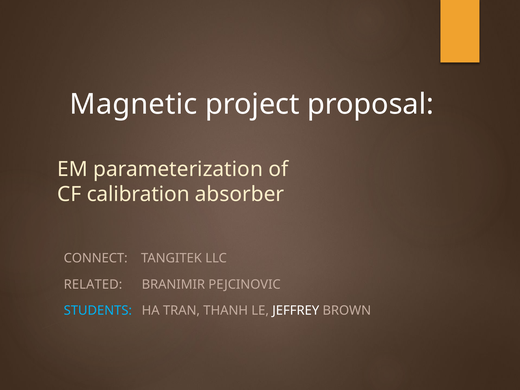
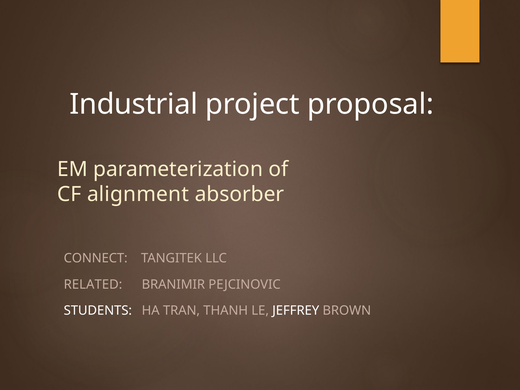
Magnetic: Magnetic -> Industrial
calibration: calibration -> alignment
STUDENTS colour: light blue -> white
